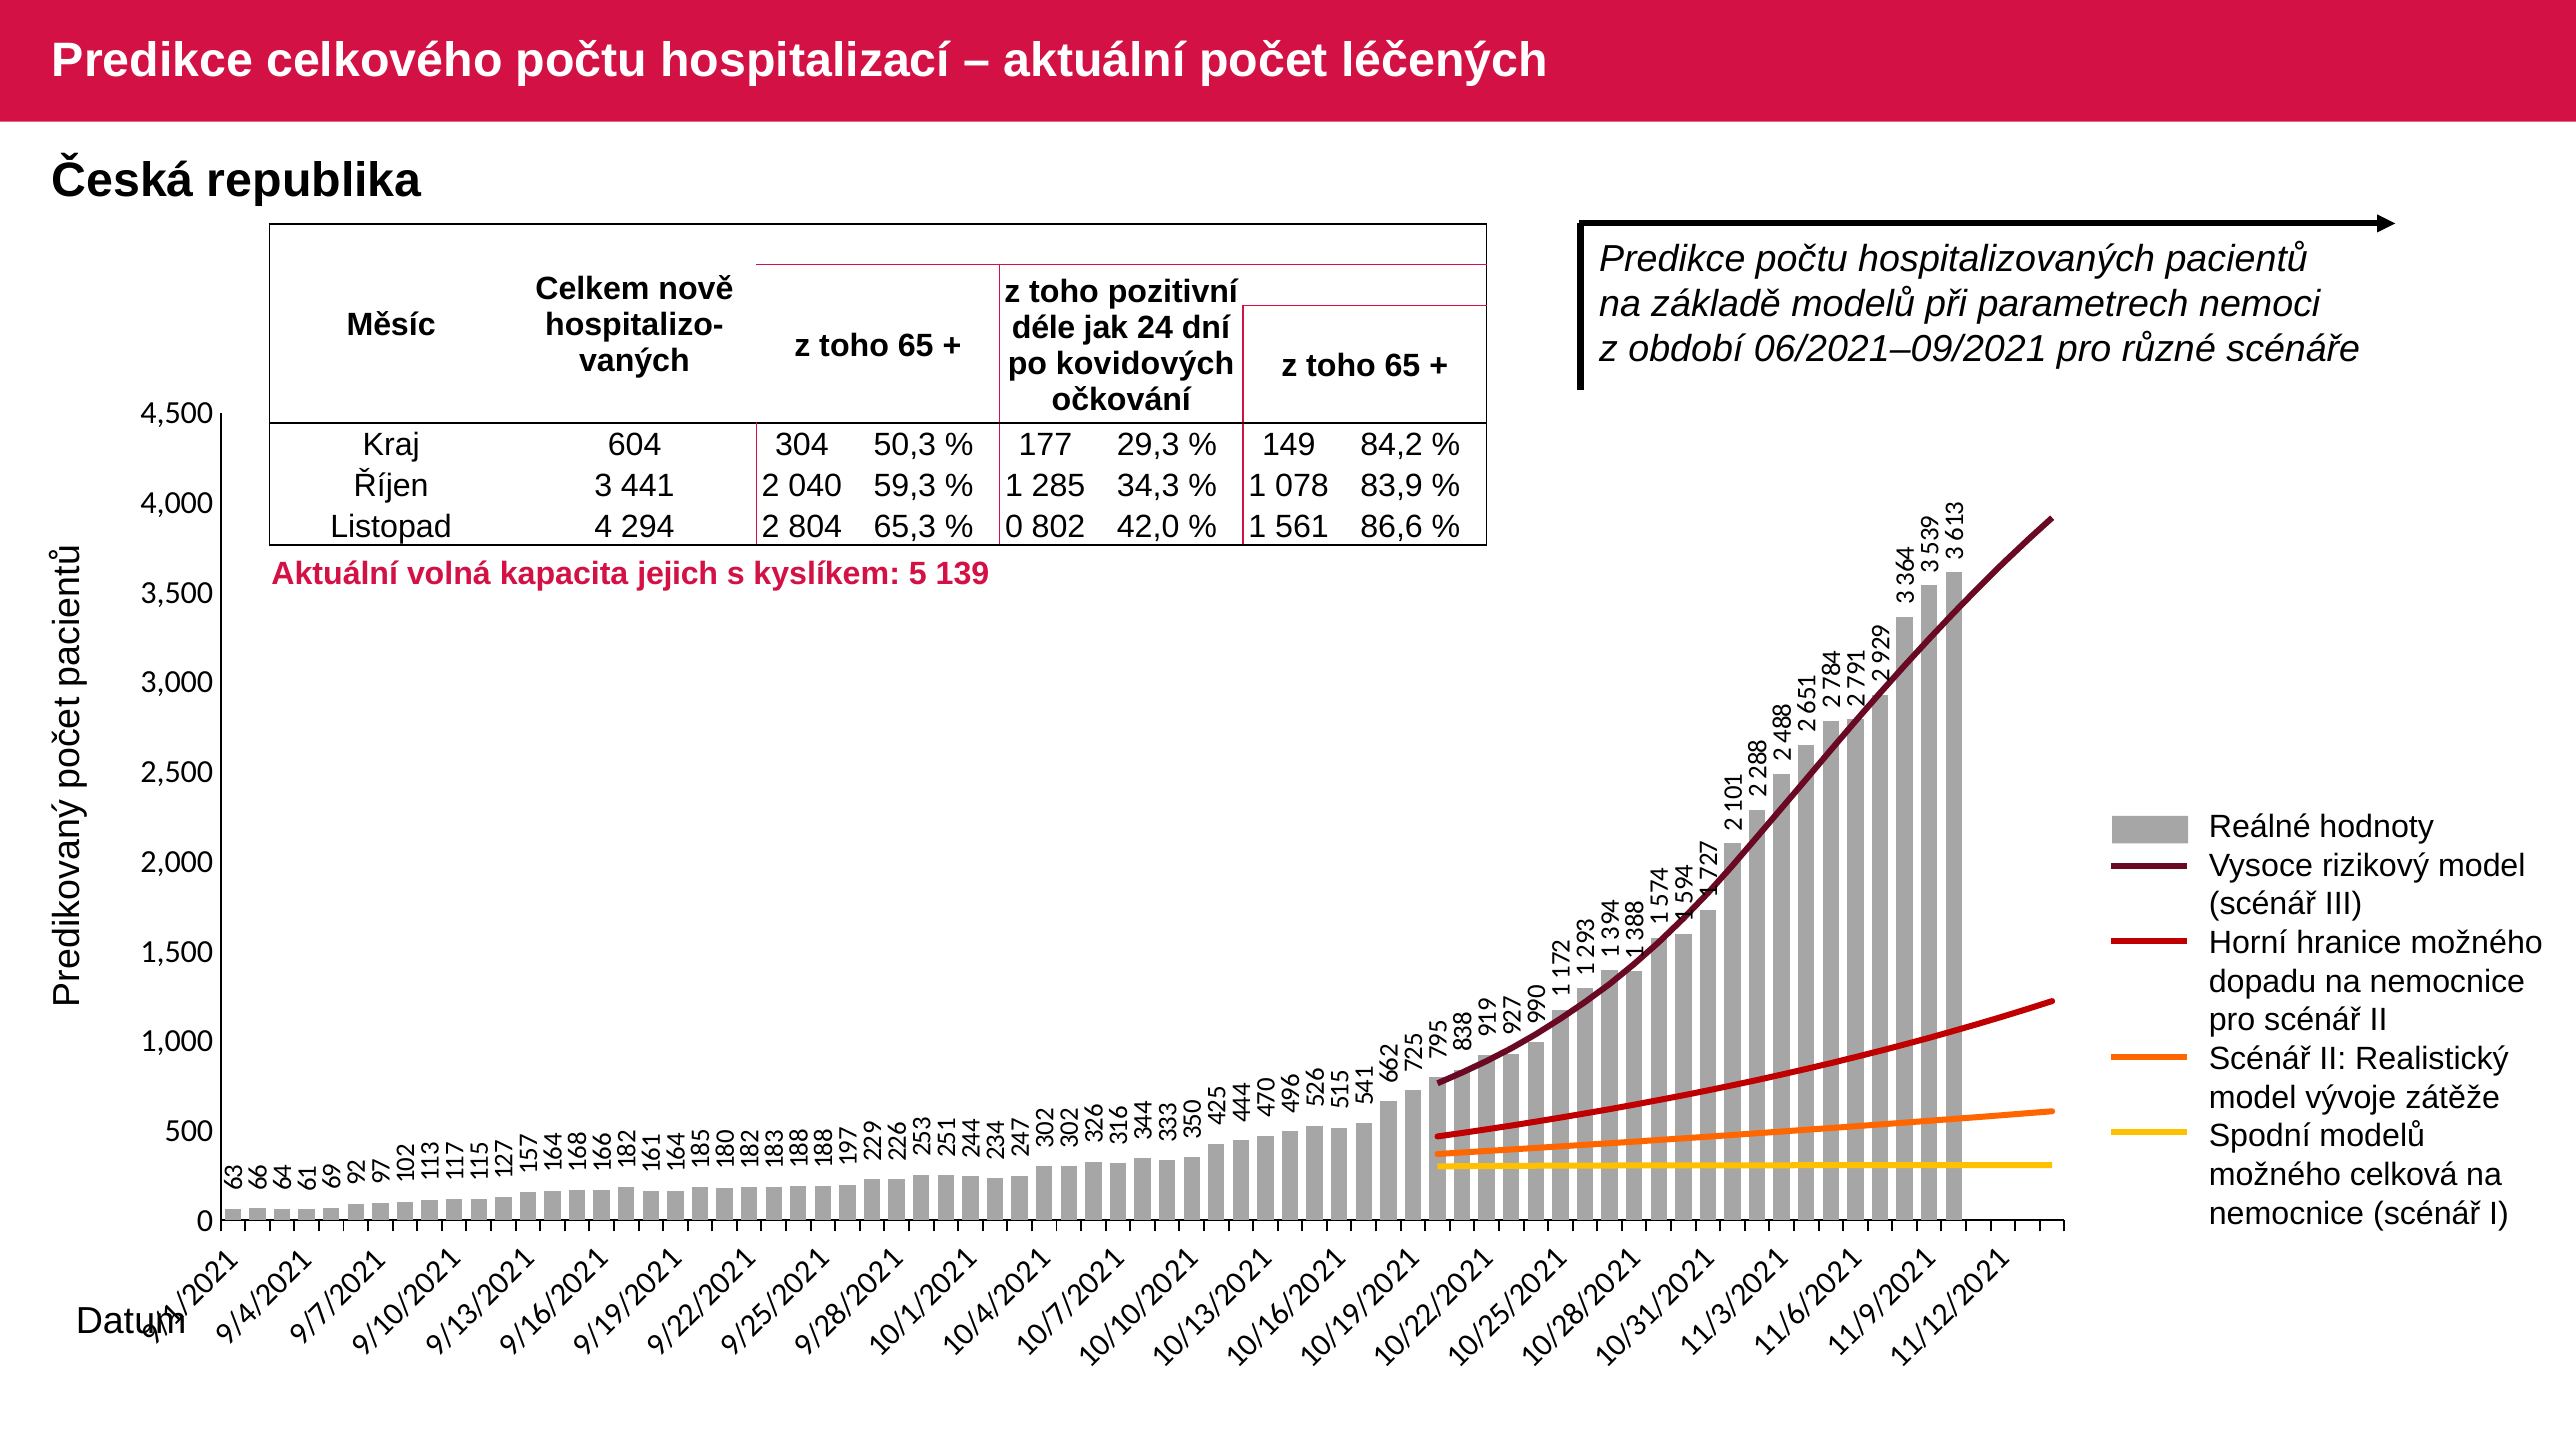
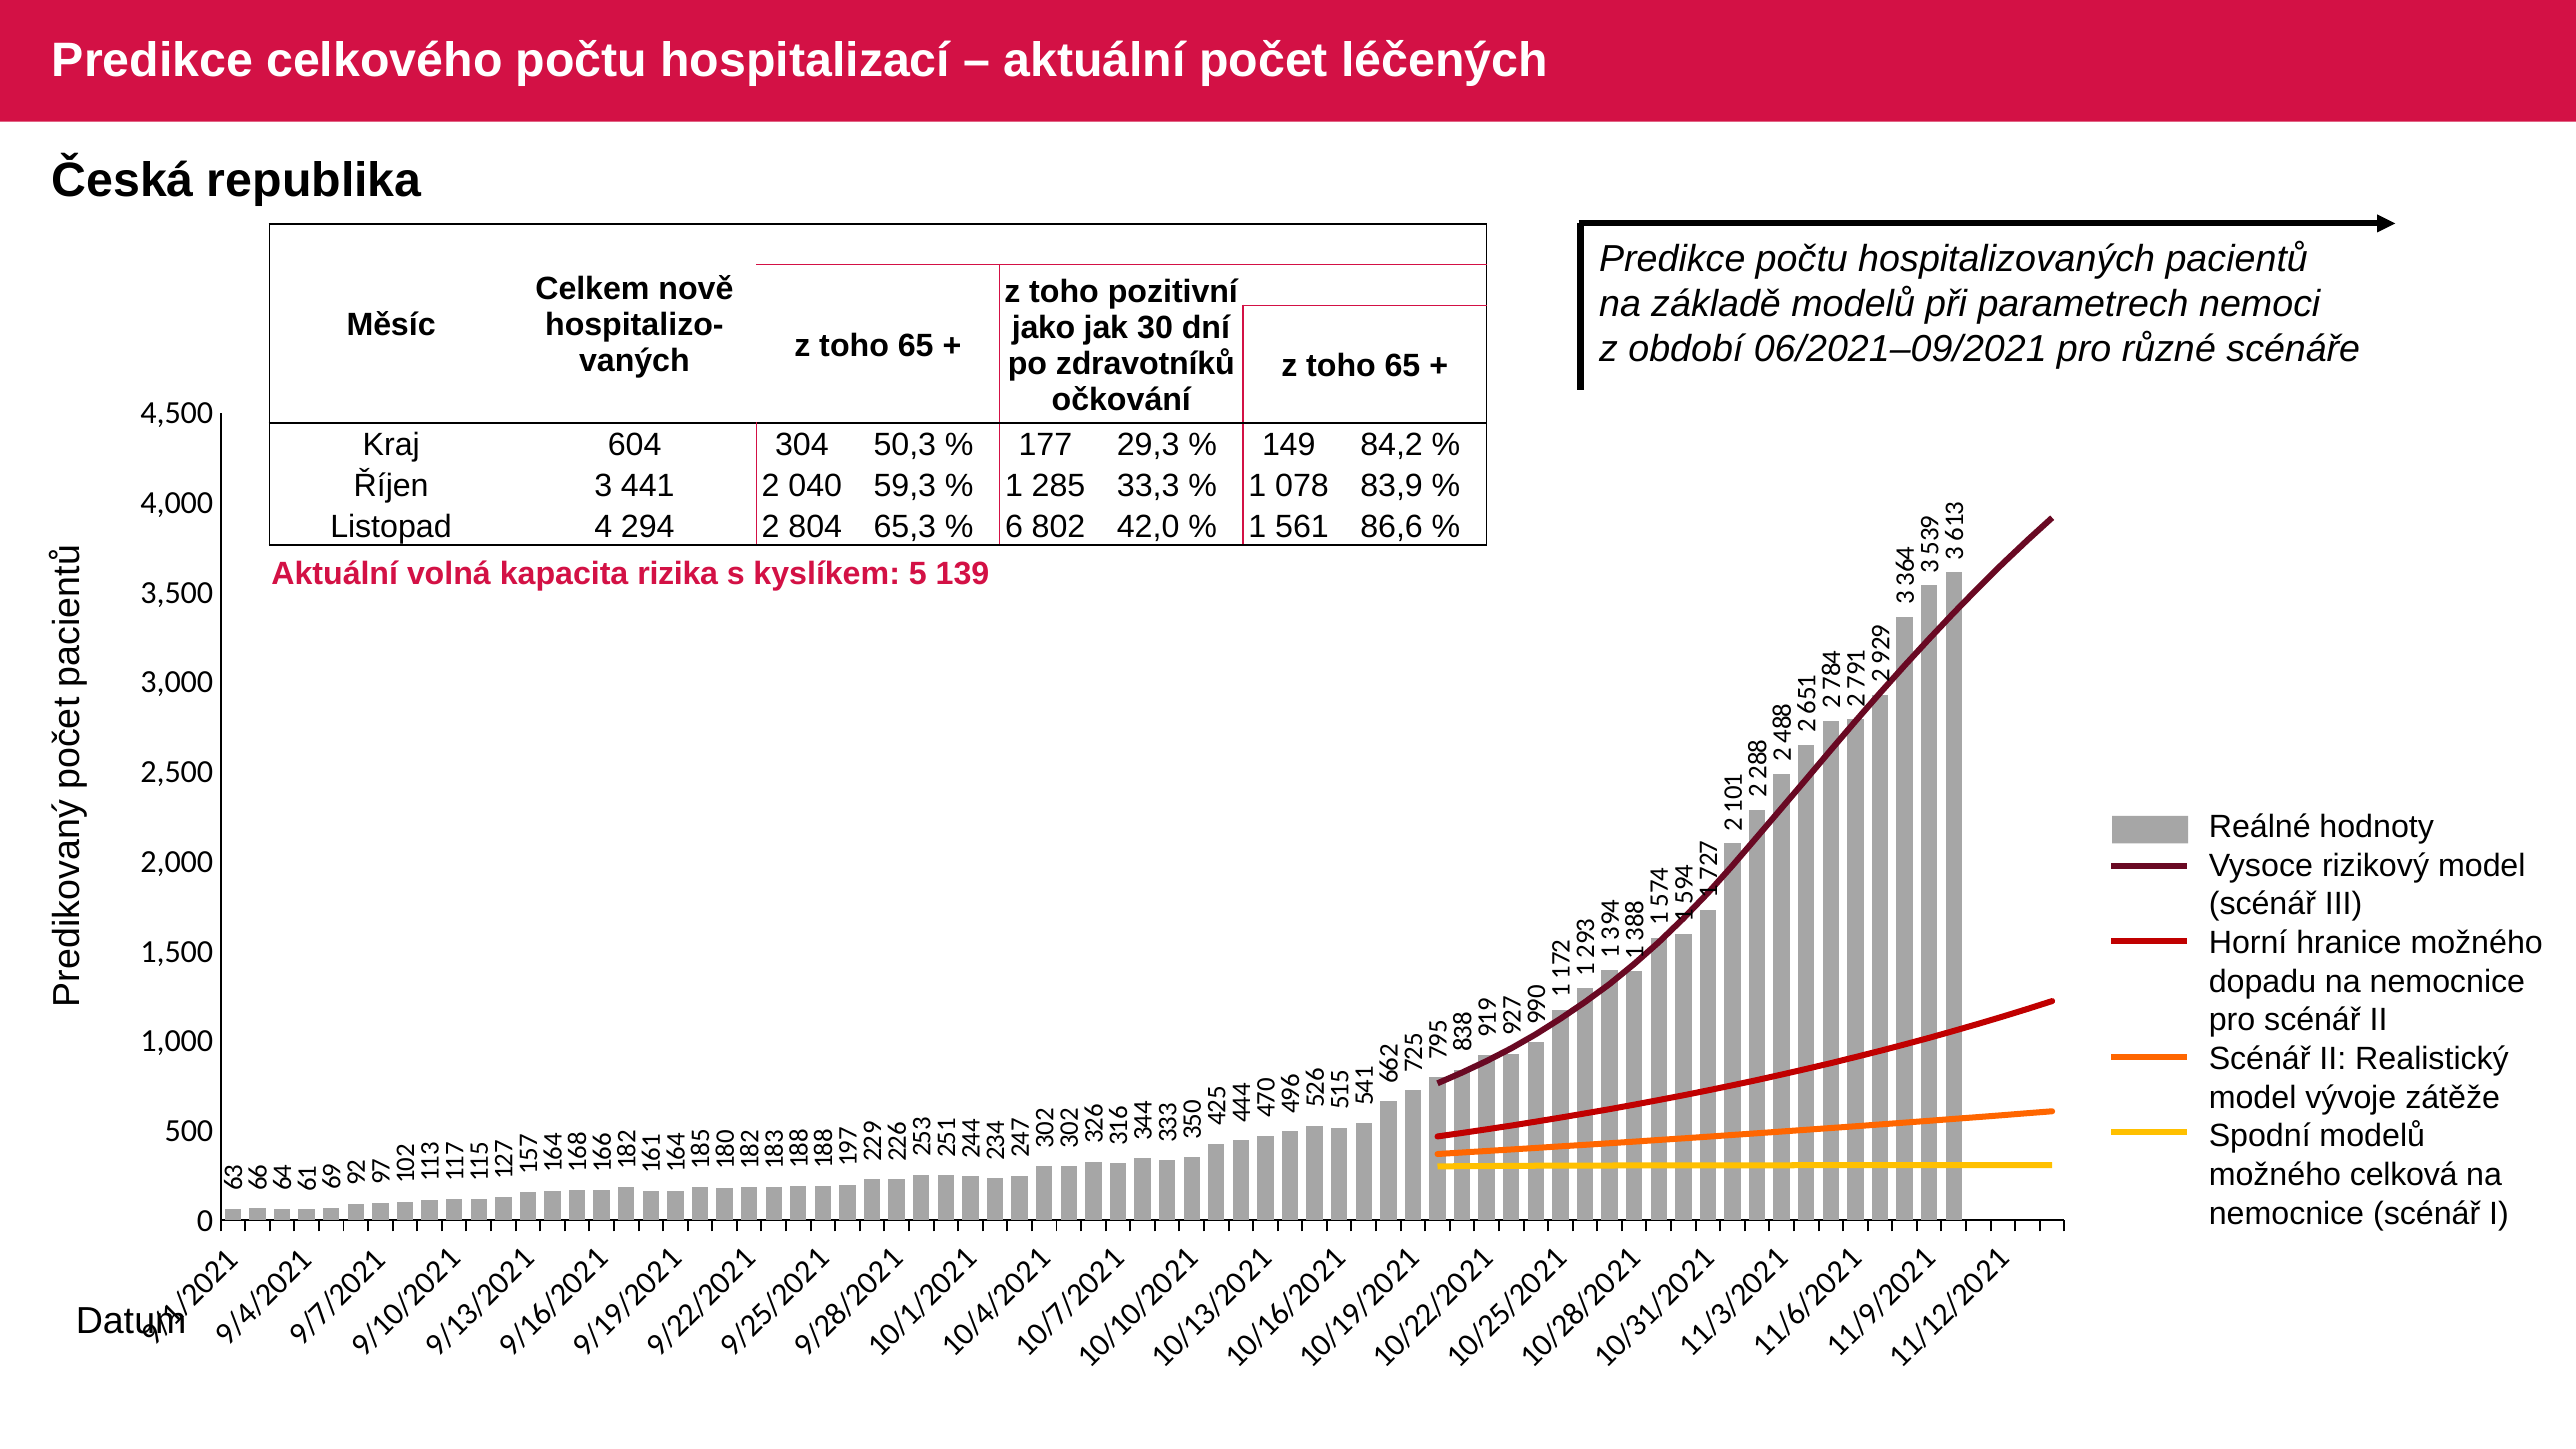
déle: déle -> jako
24: 24 -> 30
kovidových: kovidových -> zdravotníků
34,3: 34,3 -> 33,3
0 at (1014, 527): 0 -> 6
jejich: jejich -> rizika
